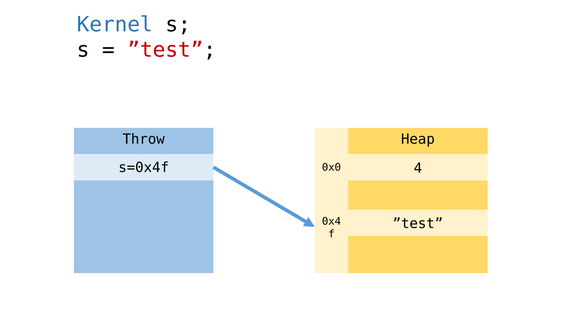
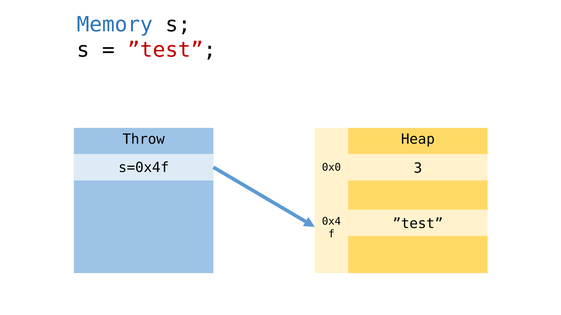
Kernel: Kernel -> Memory
4: 4 -> 3
